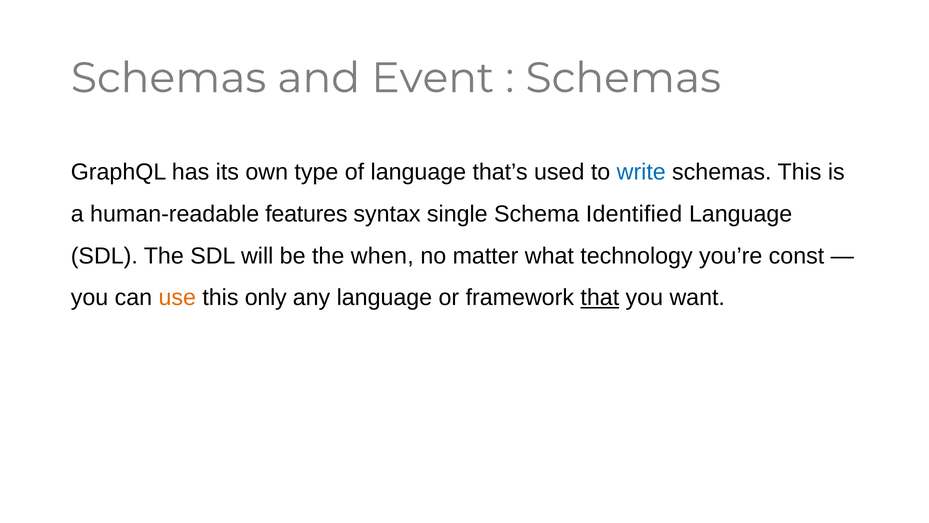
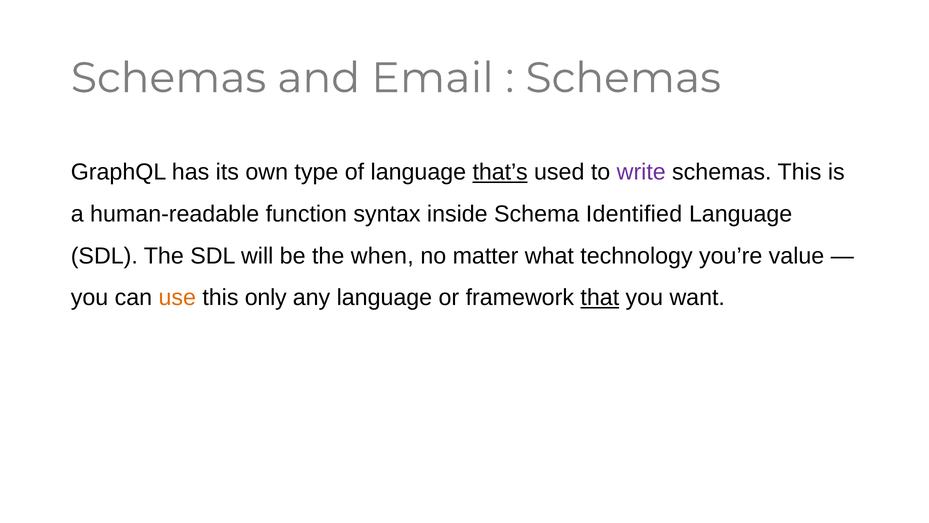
Event: Event -> Email
that’s underline: none -> present
write colour: blue -> purple
features: features -> function
single: single -> inside
const: const -> value
